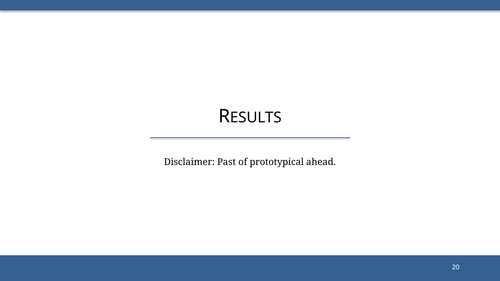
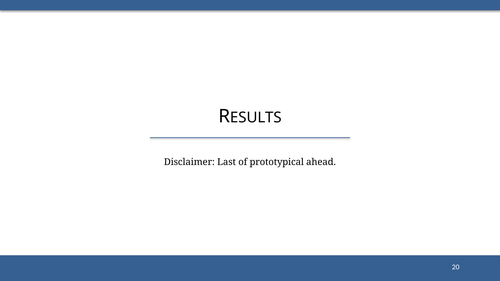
Past: Past -> Last
